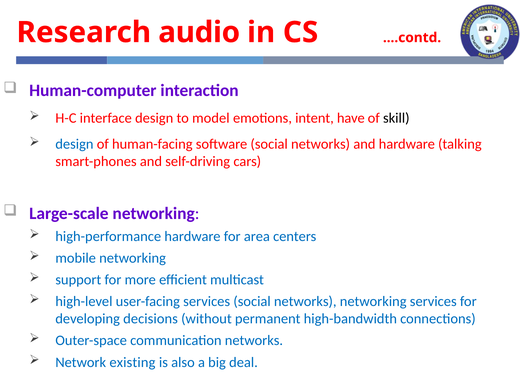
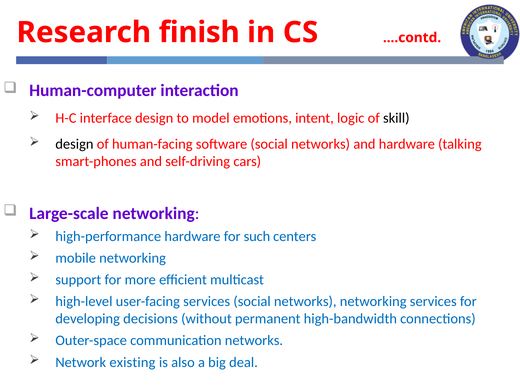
audio: audio -> finish
have: have -> logic
design at (74, 144) colour: blue -> black
area: area -> such
